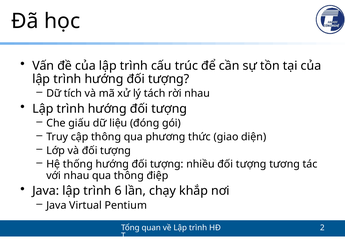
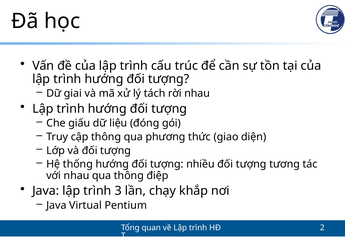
tích: tích -> giai
6: 6 -> 3
